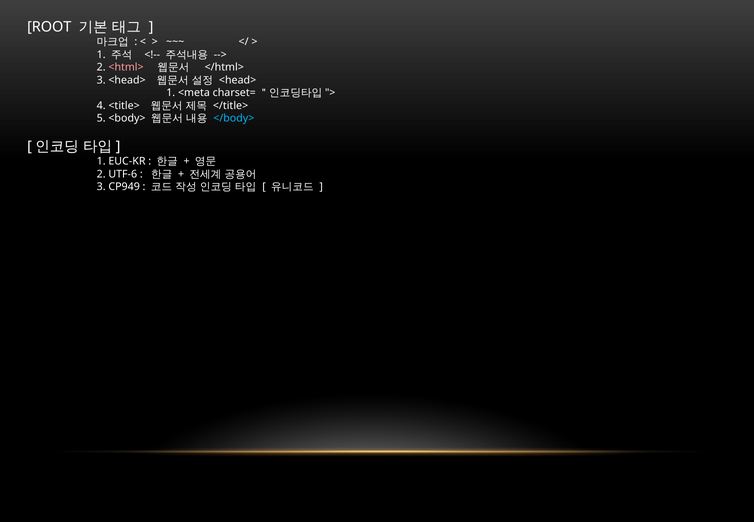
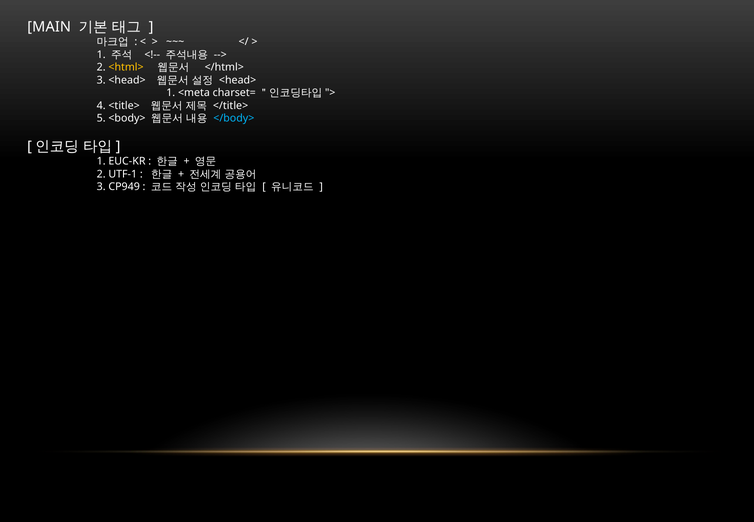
ROOT: ROOT -> MAIN
<html> colour: pink -> yellow
UTF-6: UTF-6 -> UTF-1
